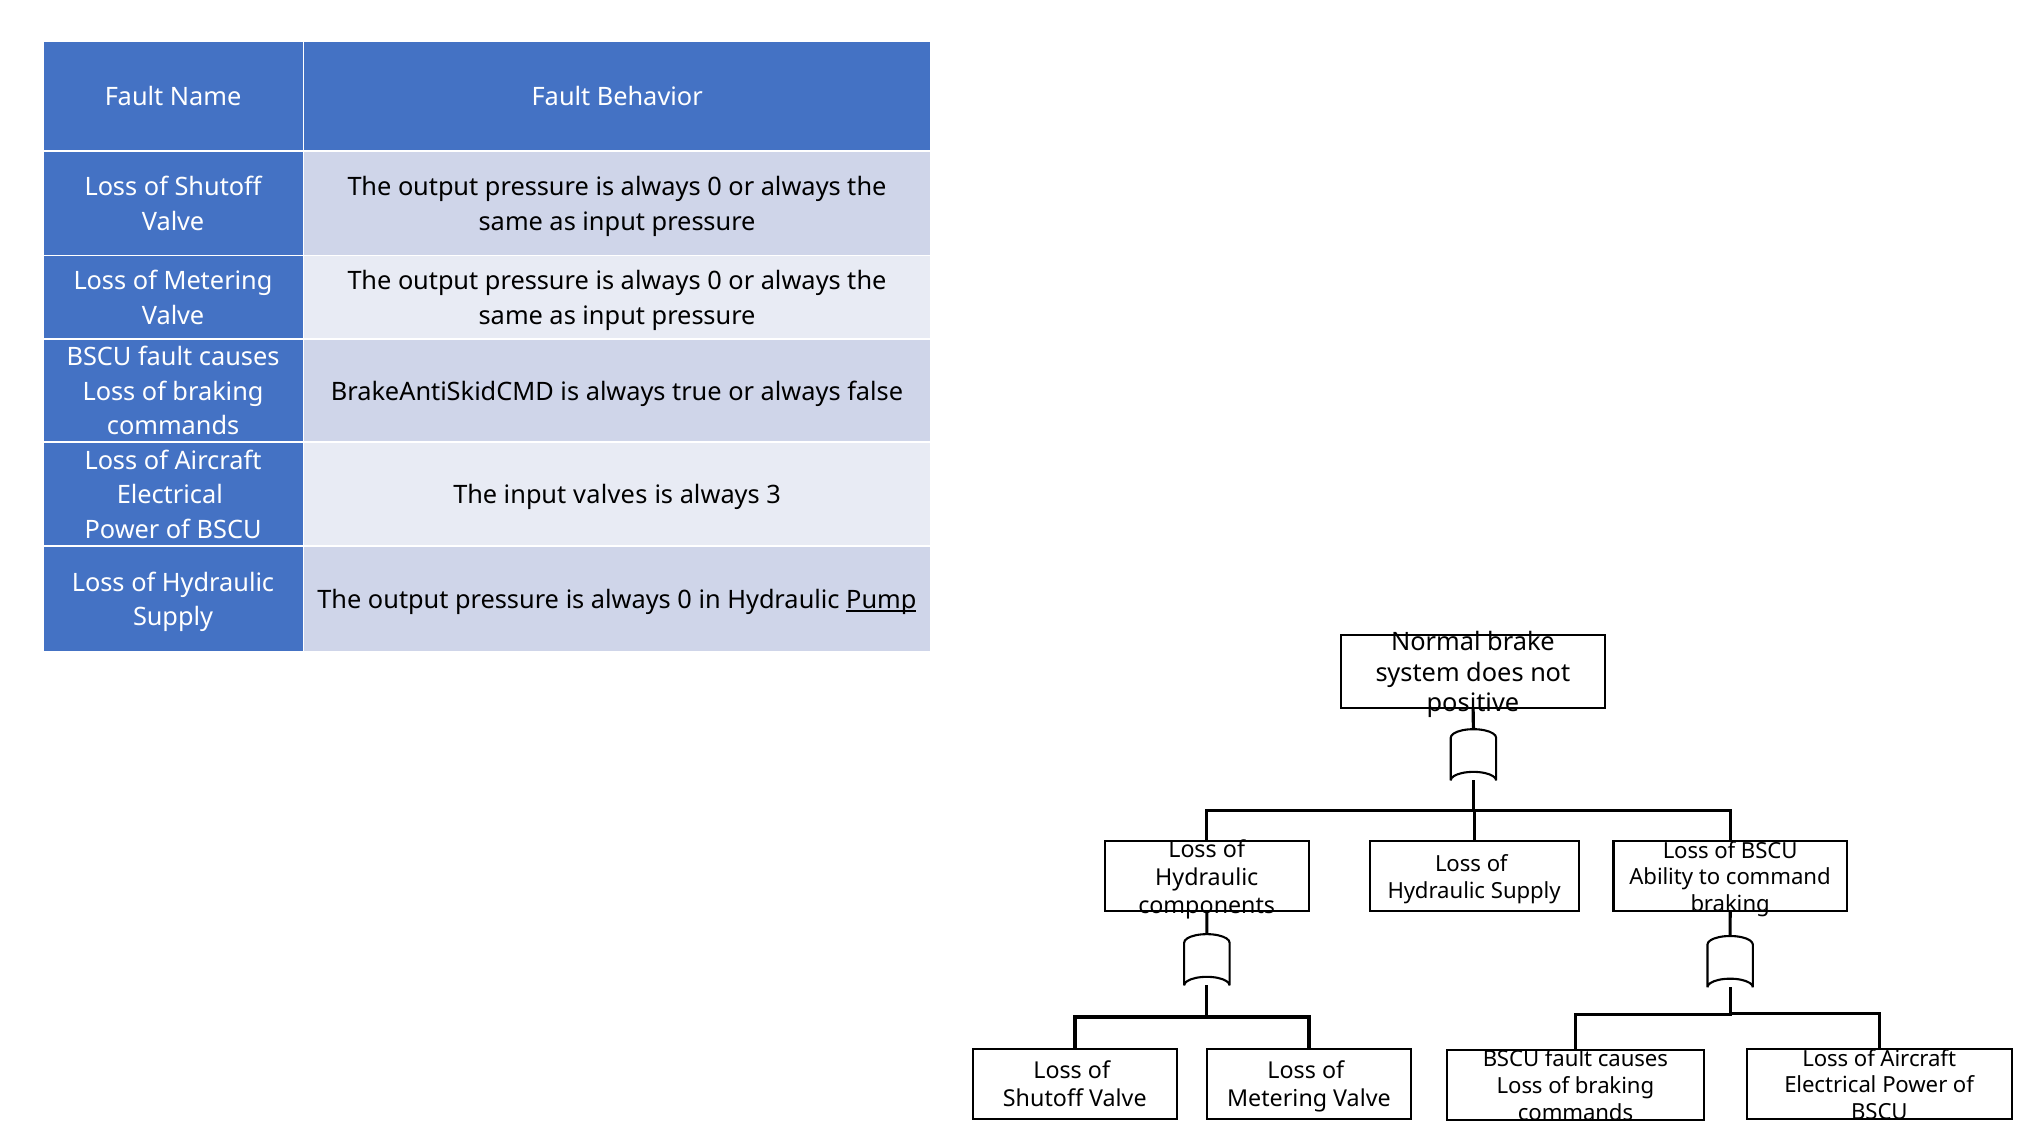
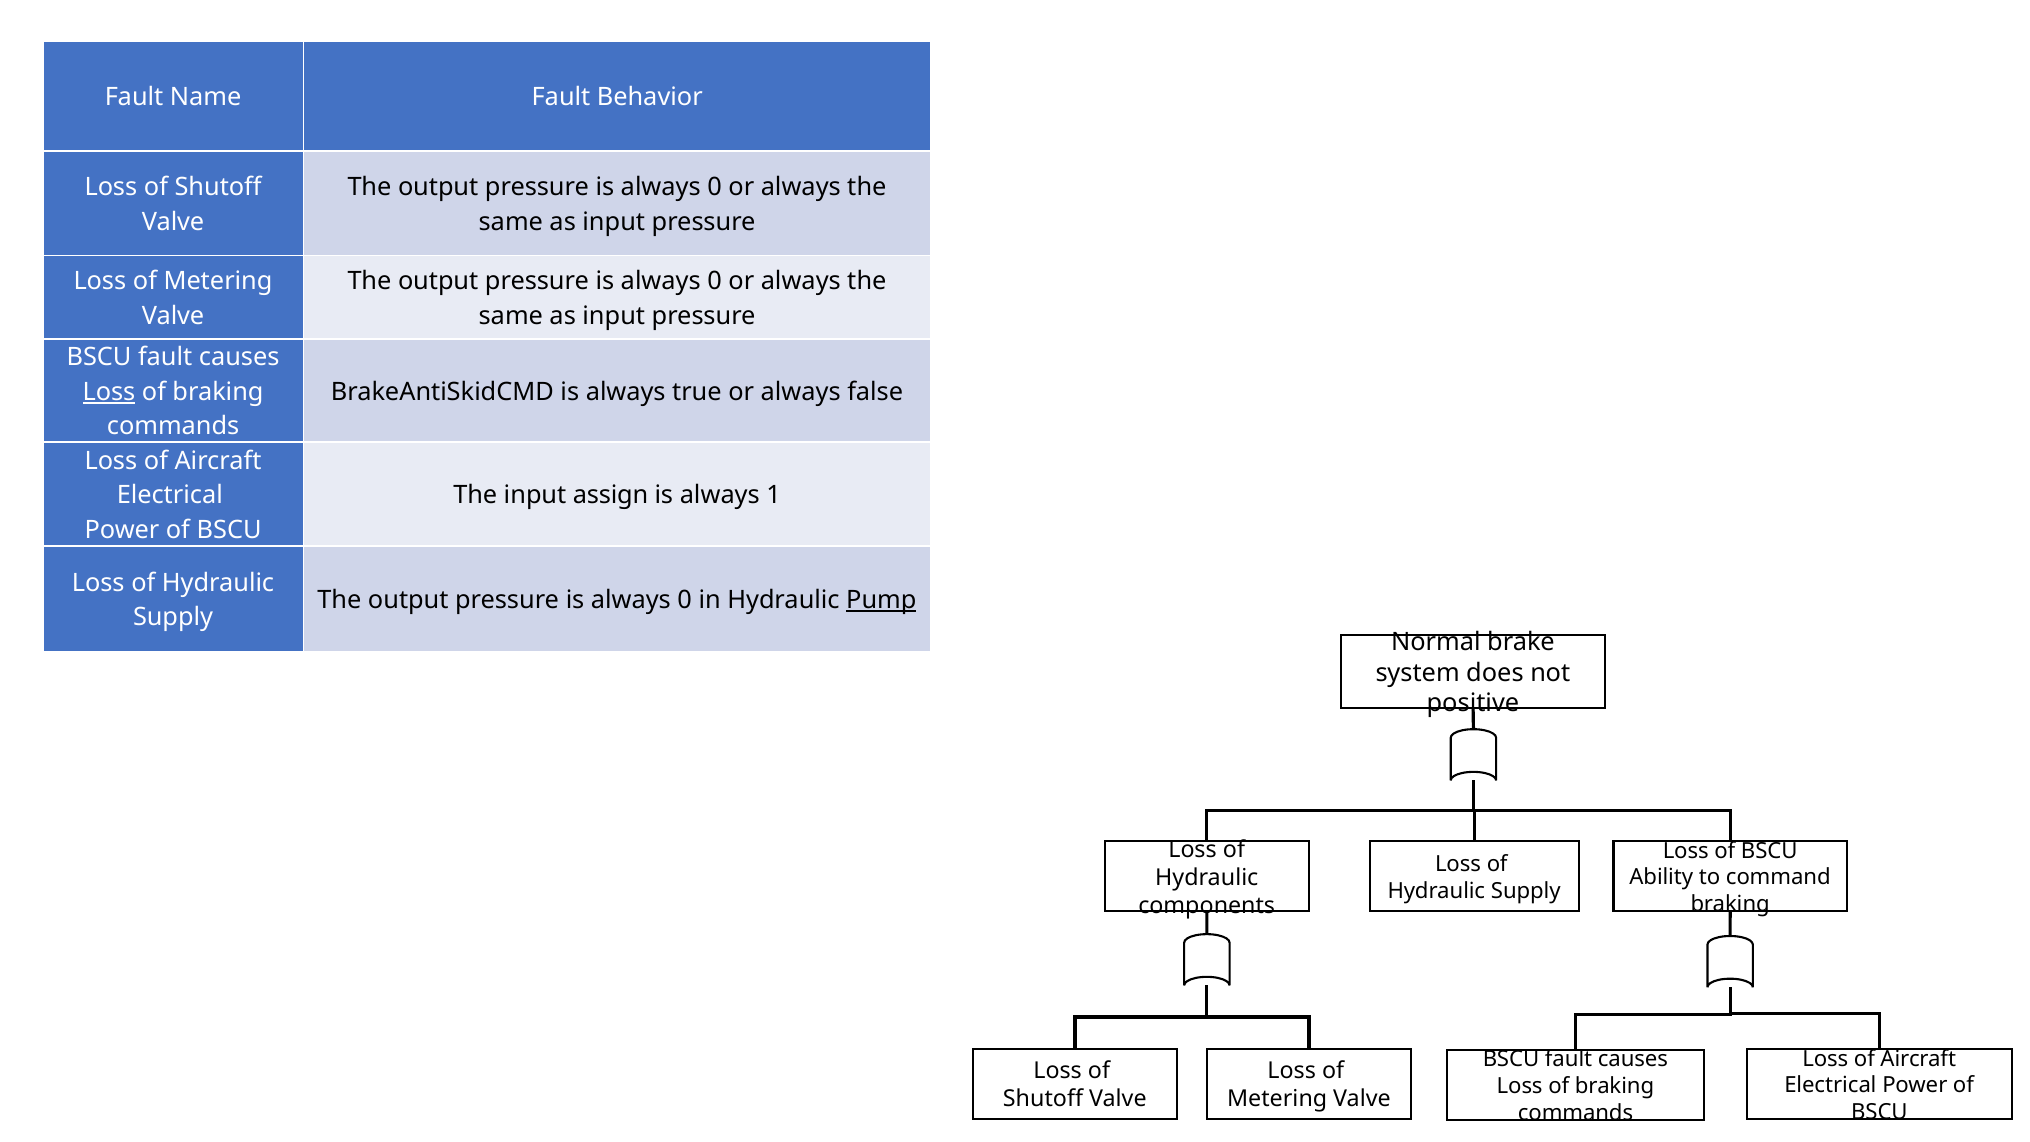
Loss at (109, 392) underline: none -> present
valves: valves -> assign
3: 3 -> 1
